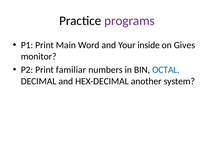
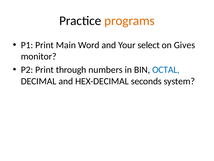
programs colour: purple -> orange
inside: inside -> select
familiar: familiar -> through
another: another -> seconds
